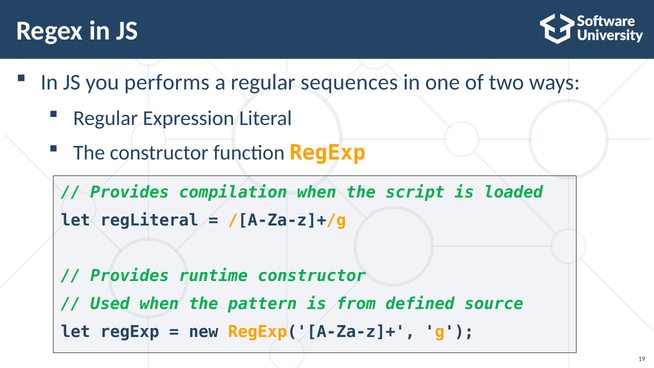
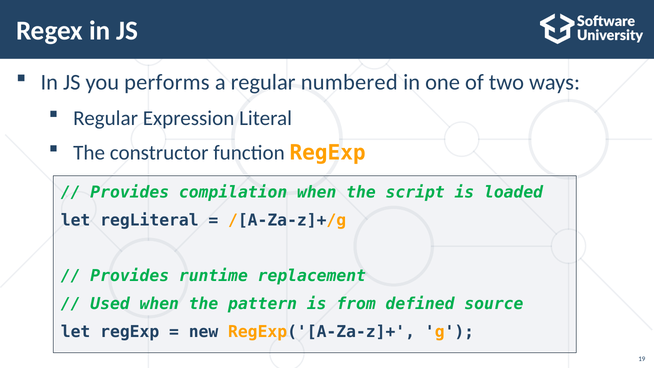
sequences: sequences -> numbered
runtime constructor: constructor -> replacement
